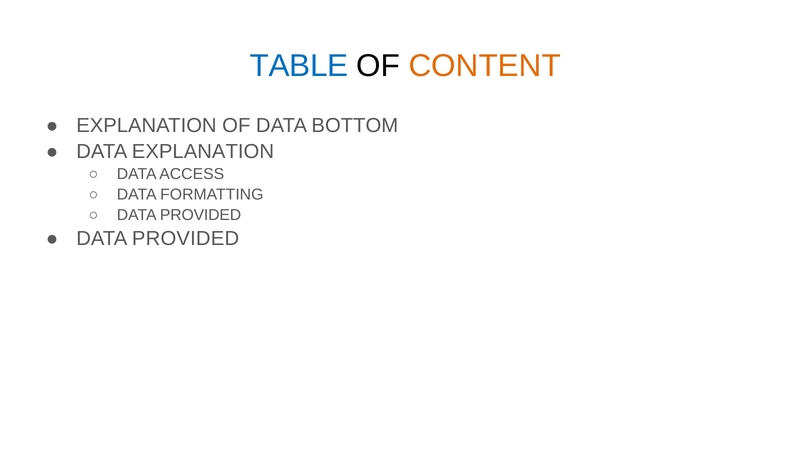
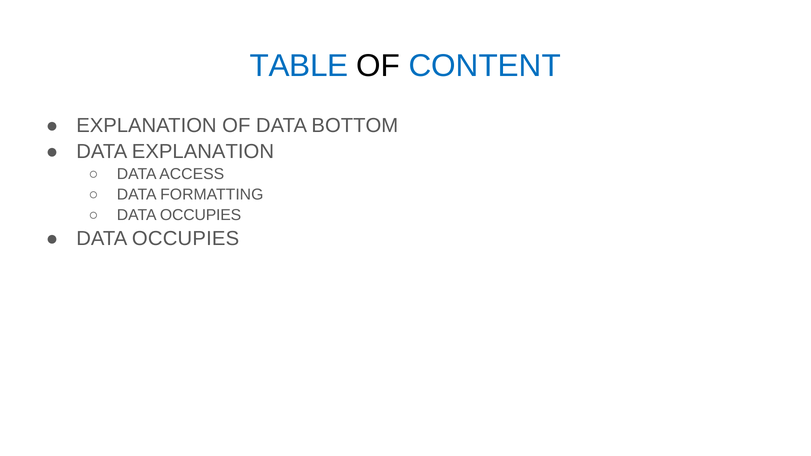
CONTENT colour: orange -> blue
PROVIDED at (201, 215): PROVIDED -> OCCUPIES
PROVIDED at (186, 239): PROVIDED -> OCCUPIES
